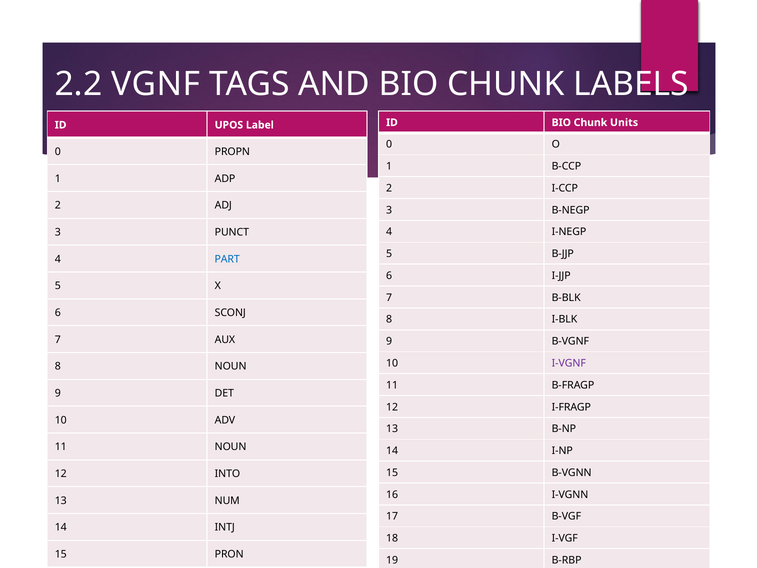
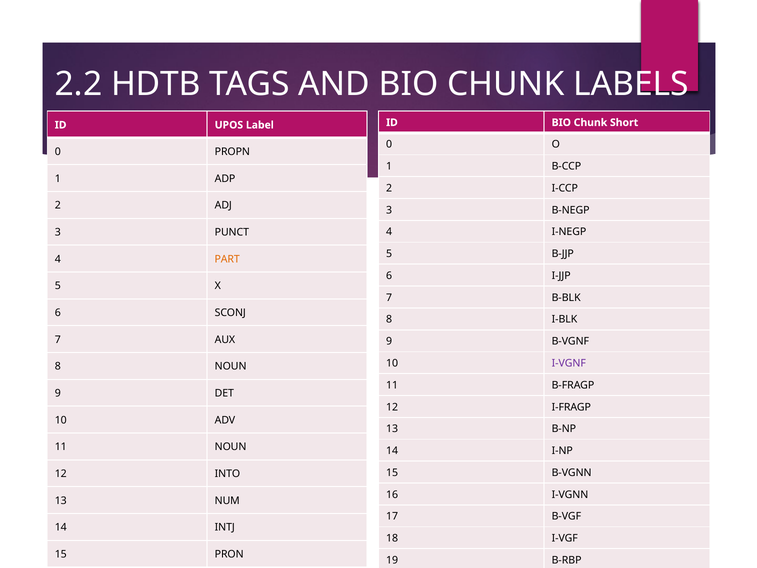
VGNF: VGNF -> HDTB
Units: Units -> Short
PART colour: blue -> orange
